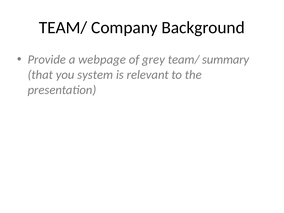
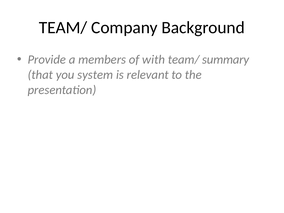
webpage: webpage -> members
grey: grey -> with
